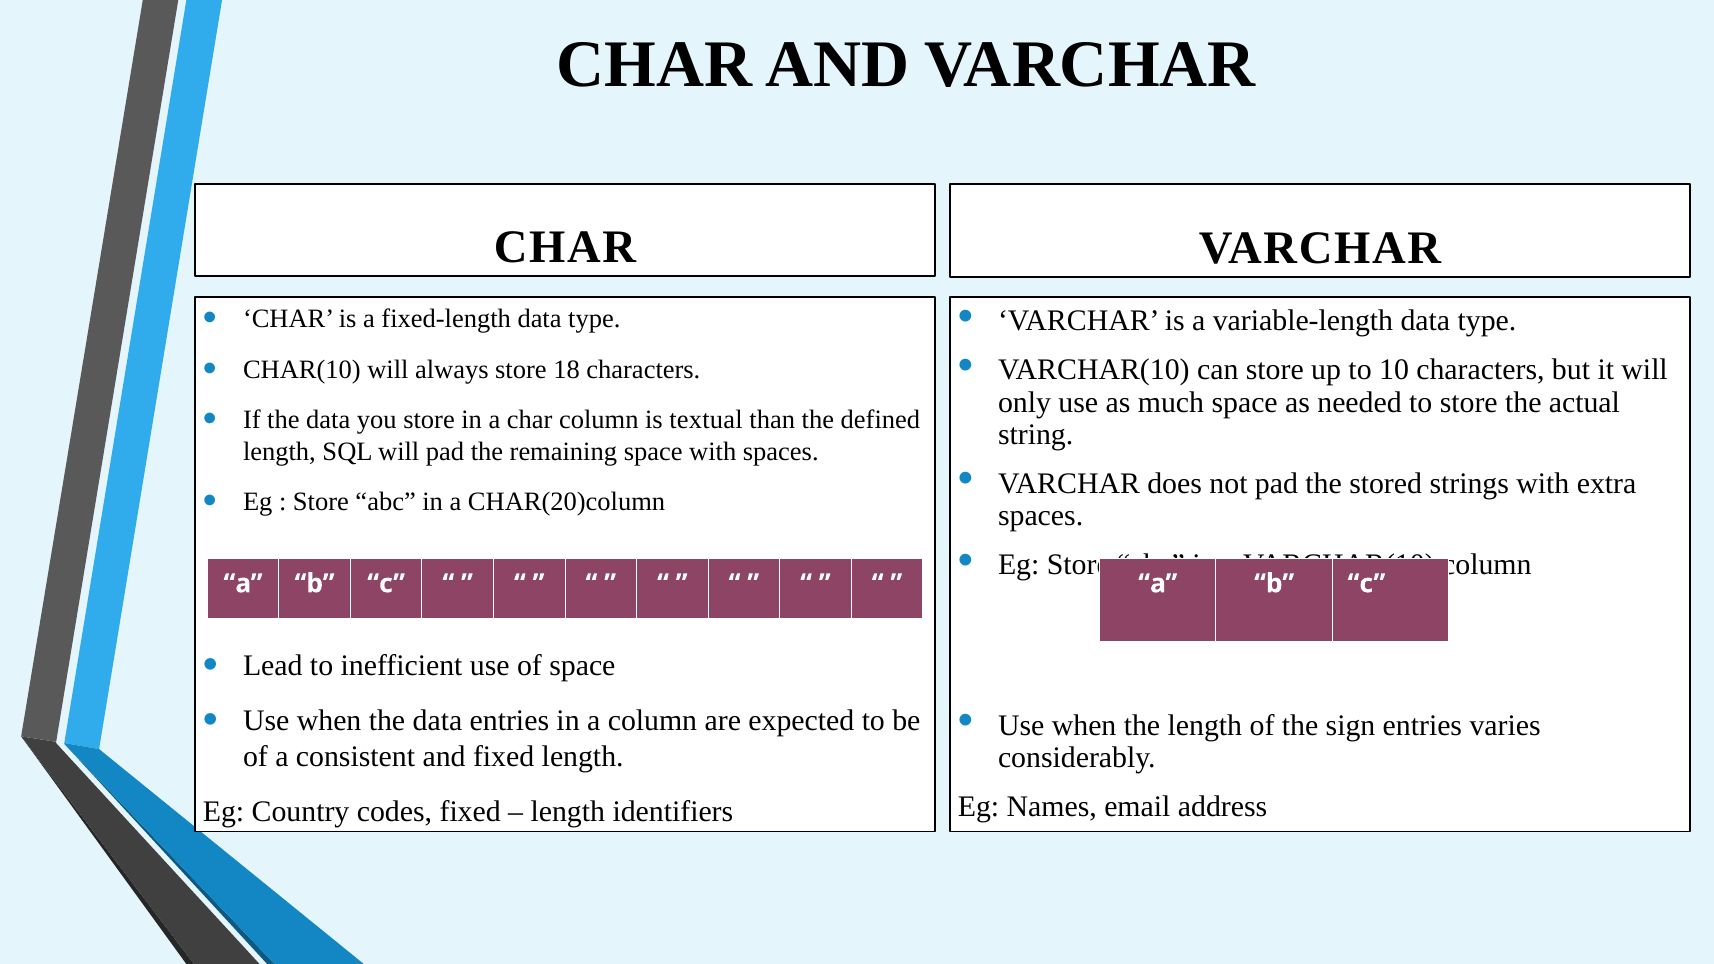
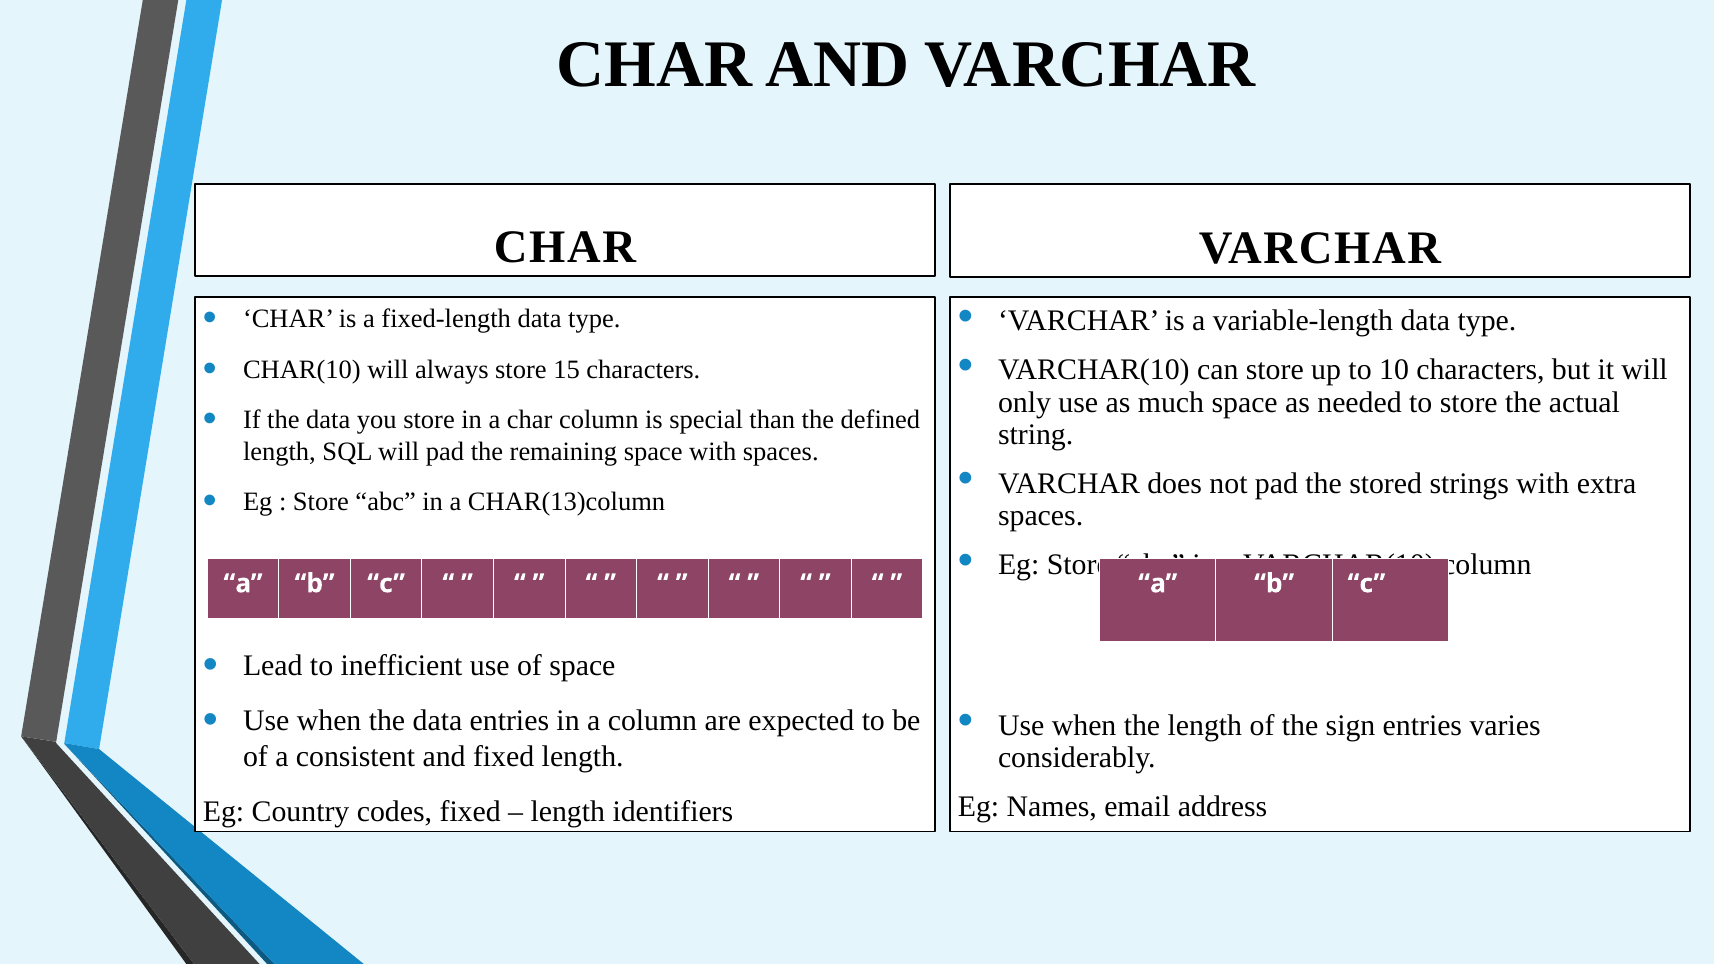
18: 18 -> 15
textual: textual -> special
CHAR(20)column: CHAR(20)column -> CHAR(13)column
